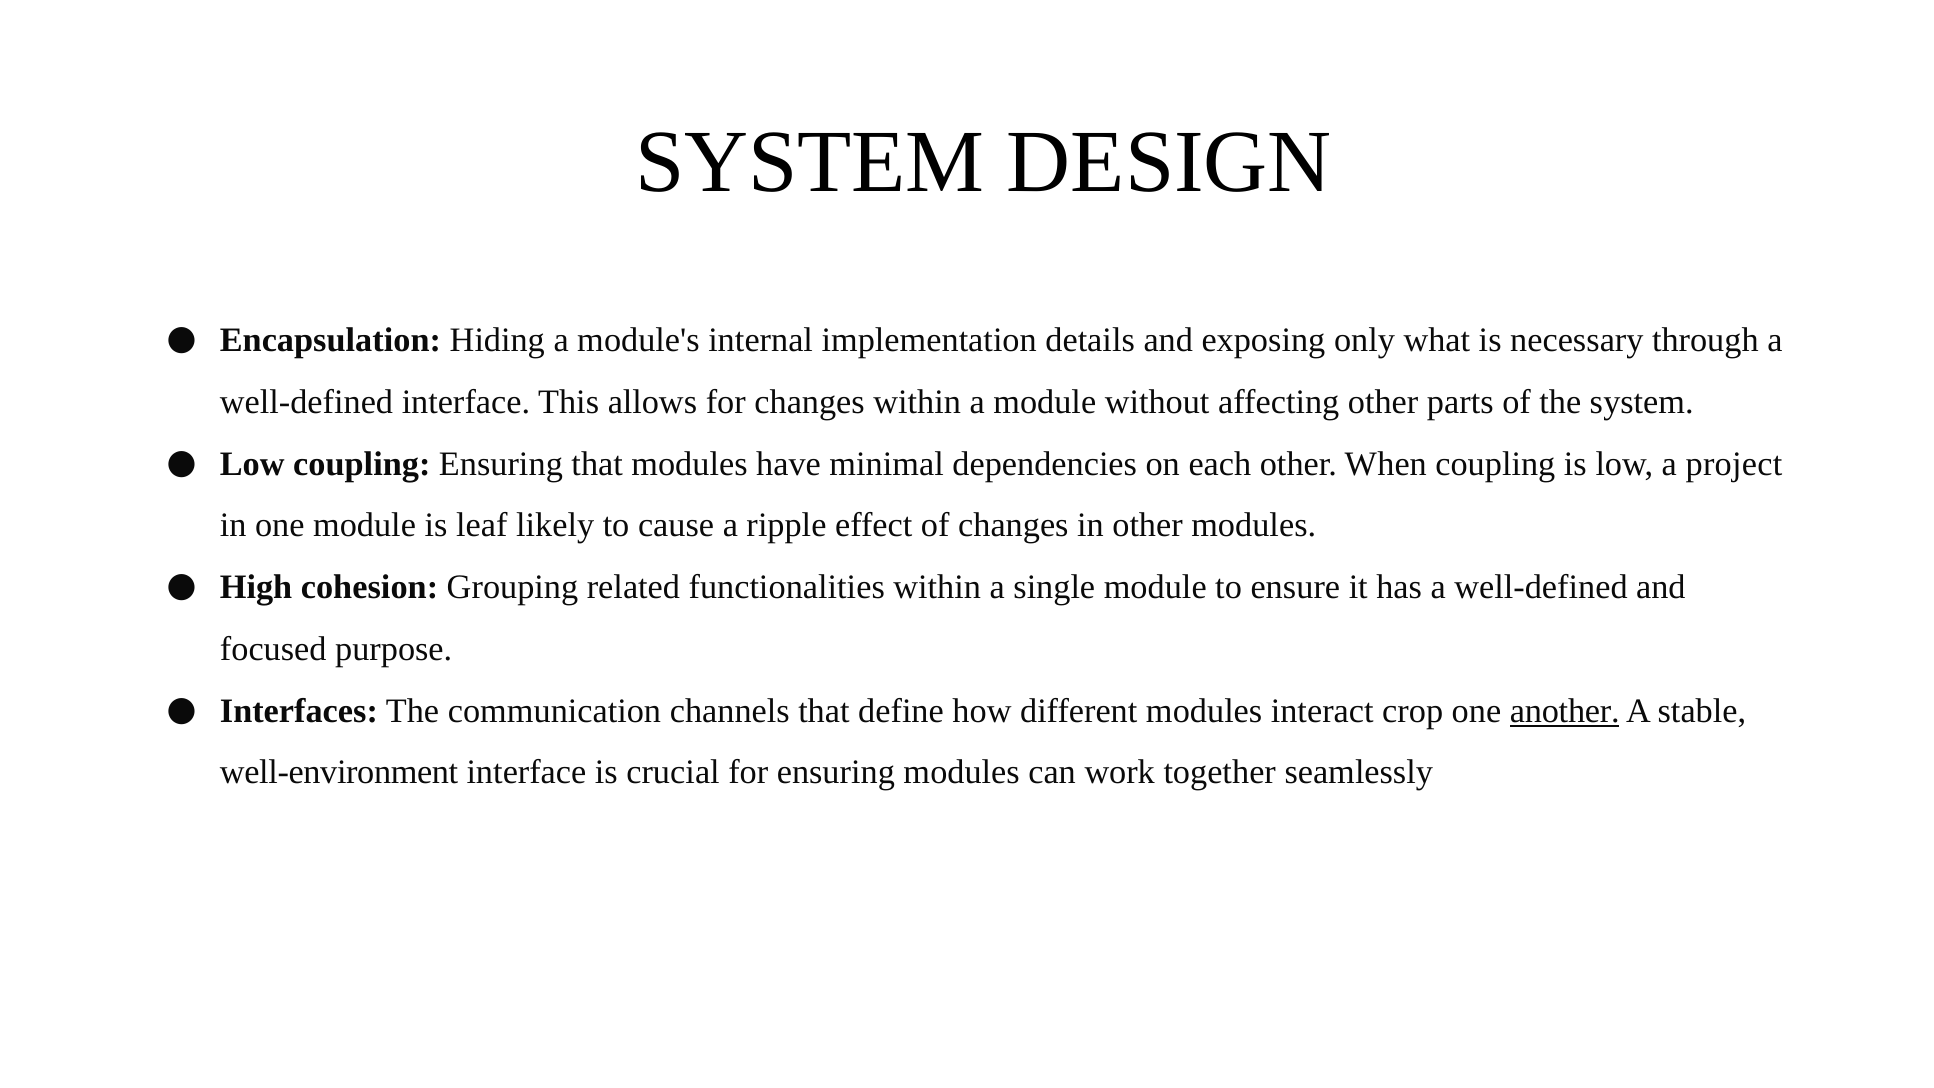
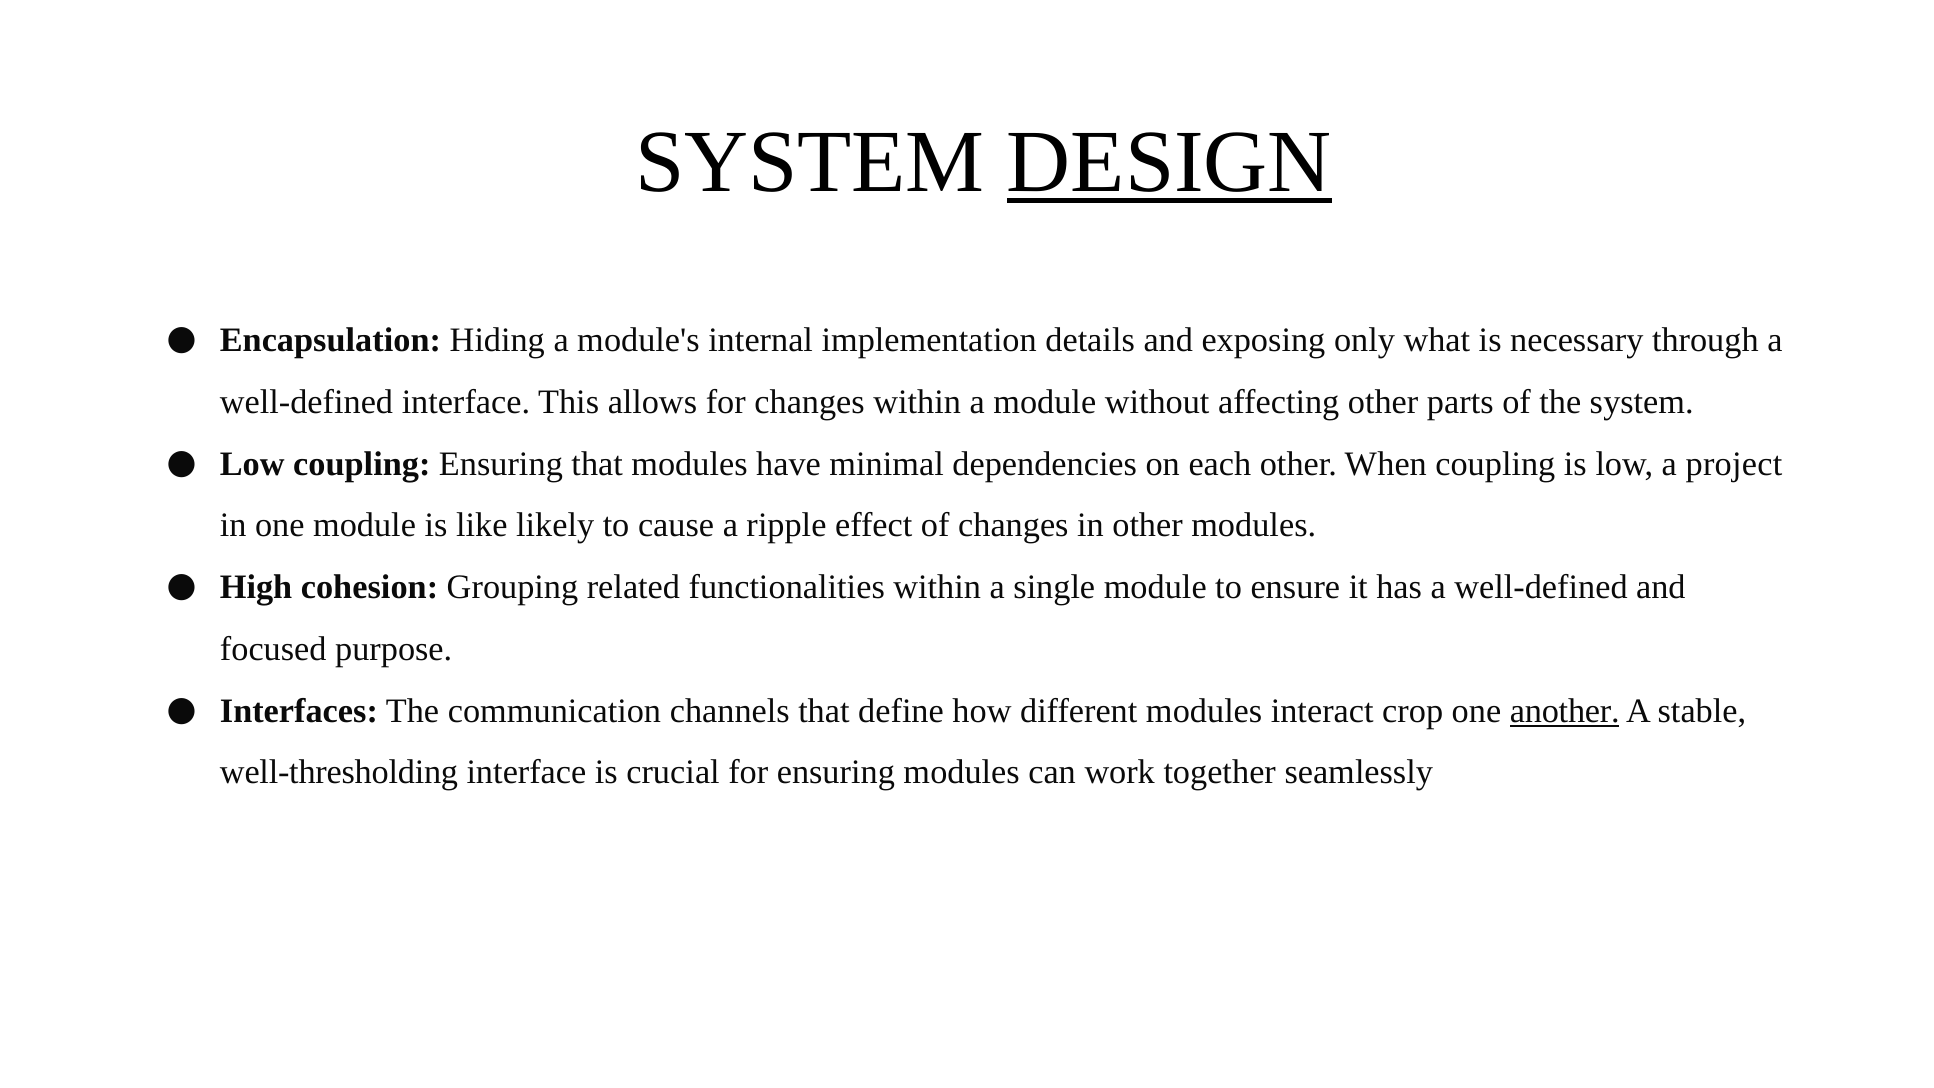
DESIGN underline: none -> present
leaf: leaf -> like
well-environment: well-environment -> well-thresholding
